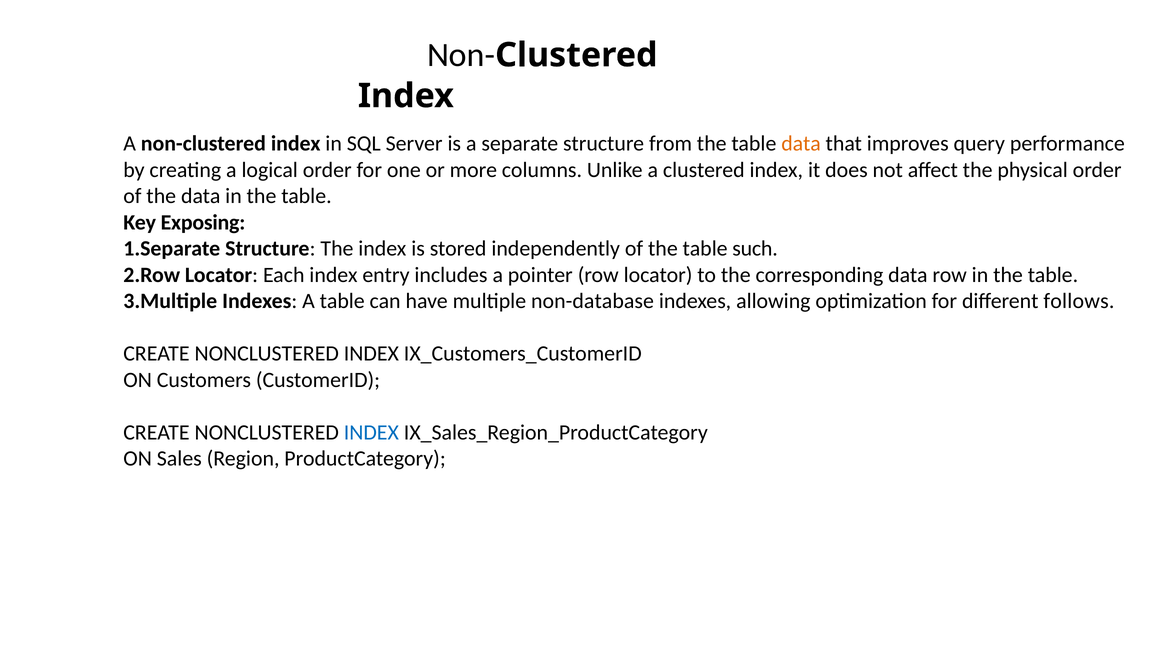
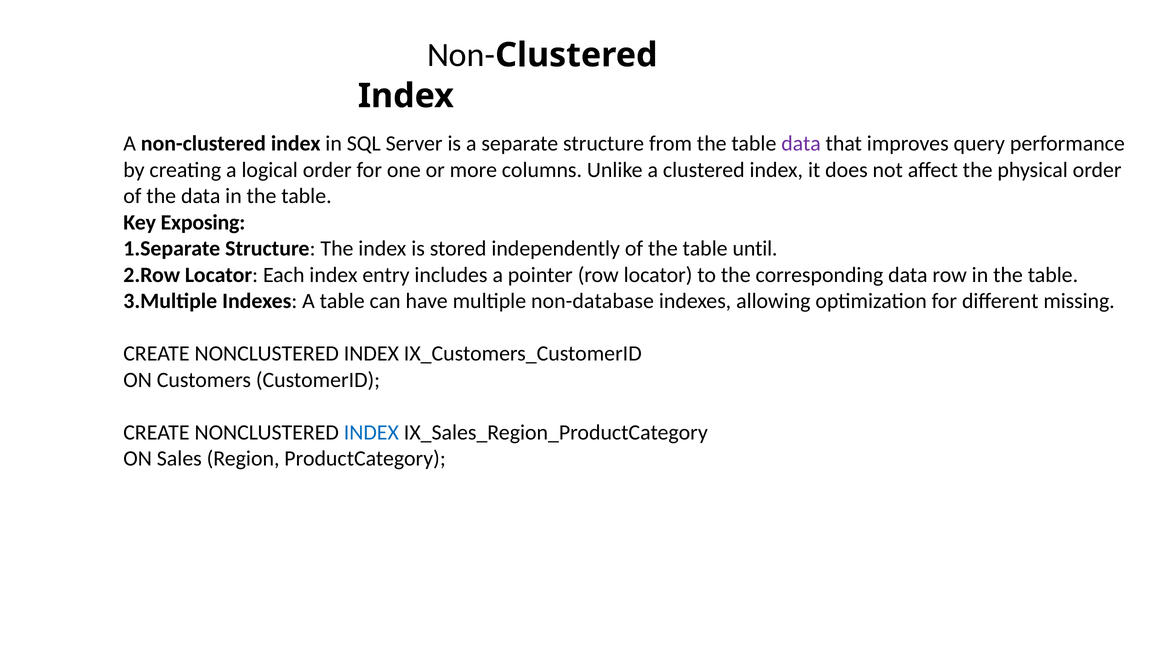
data at (801, 144) colour: orange -> purple
such: such -> until
follows: follows -> missing
